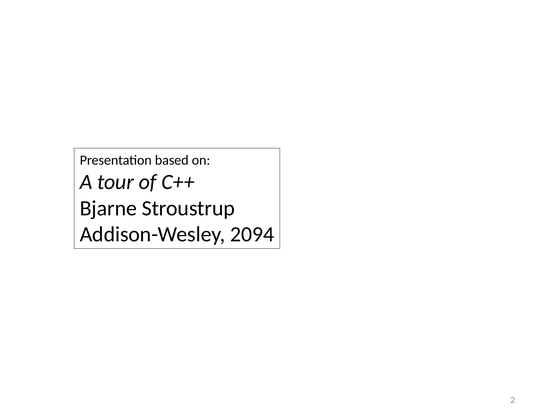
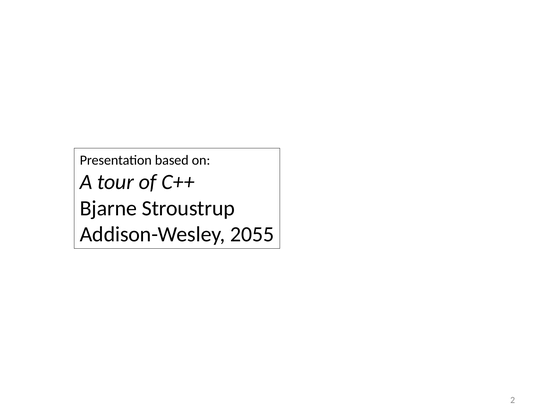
2094: 2094 -> 2055
